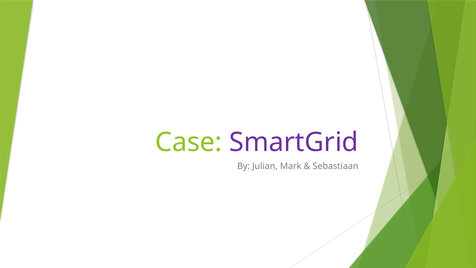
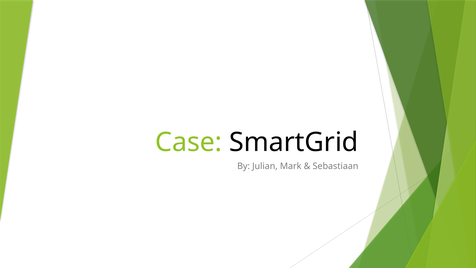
SmartGrid colour: purple -> black
